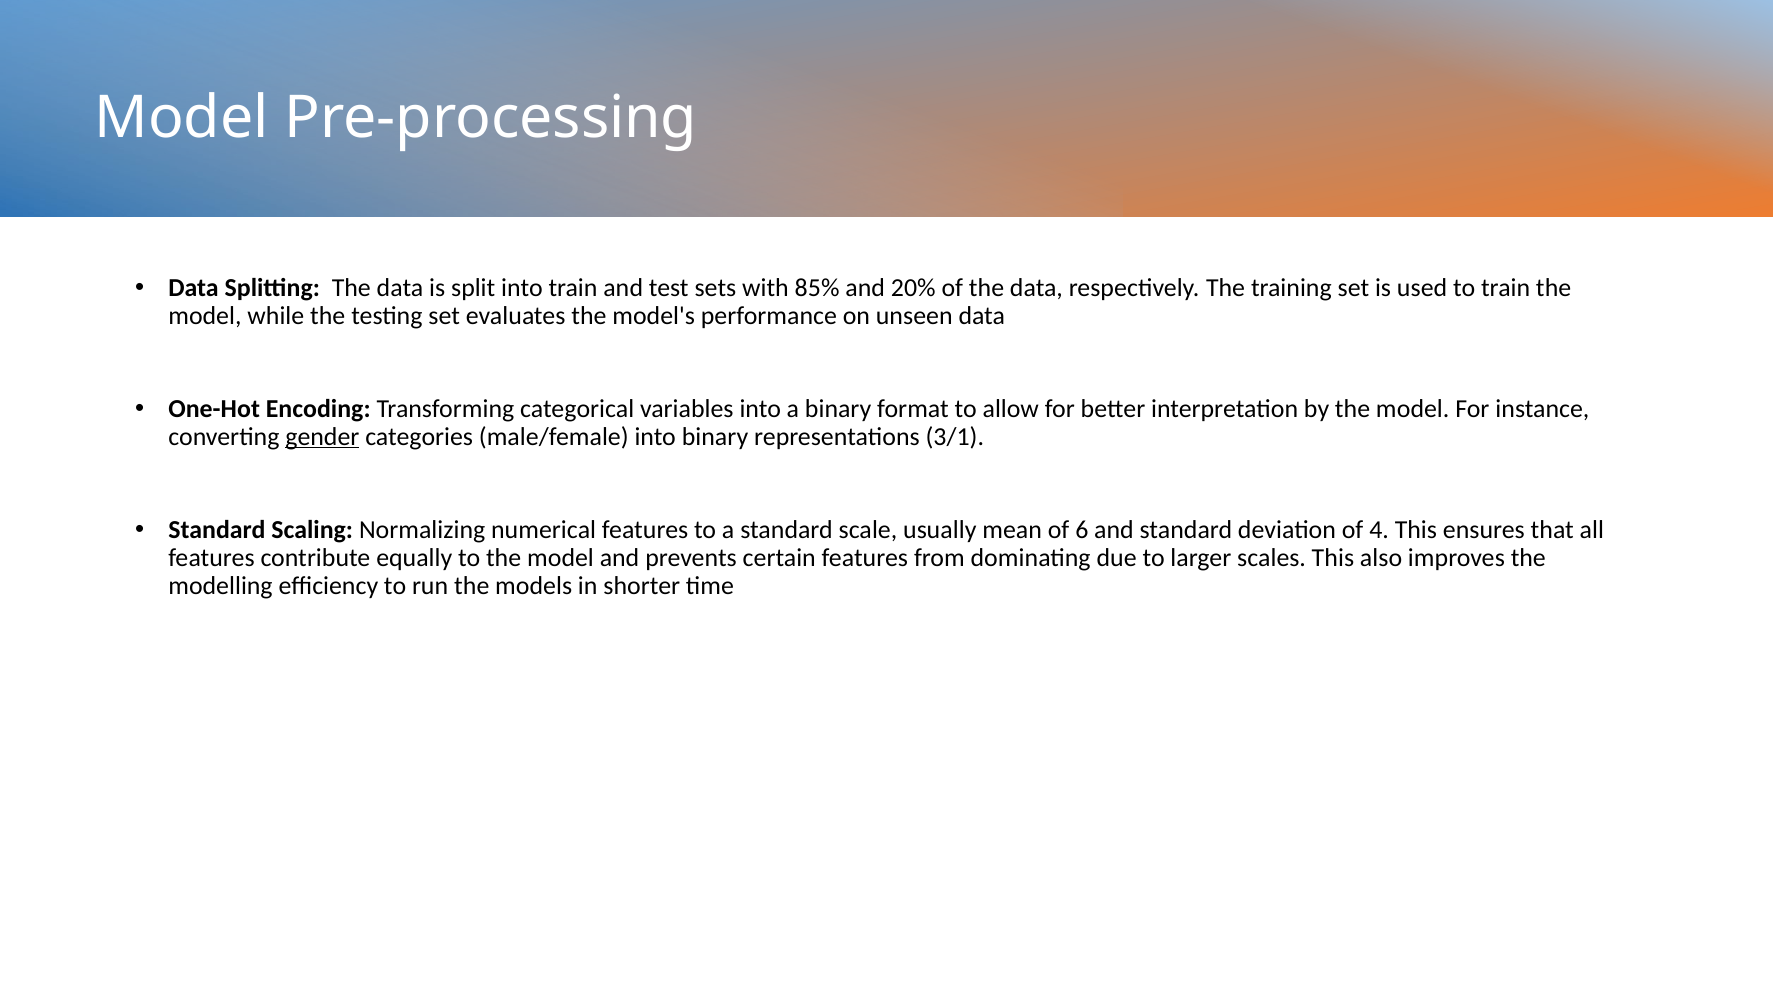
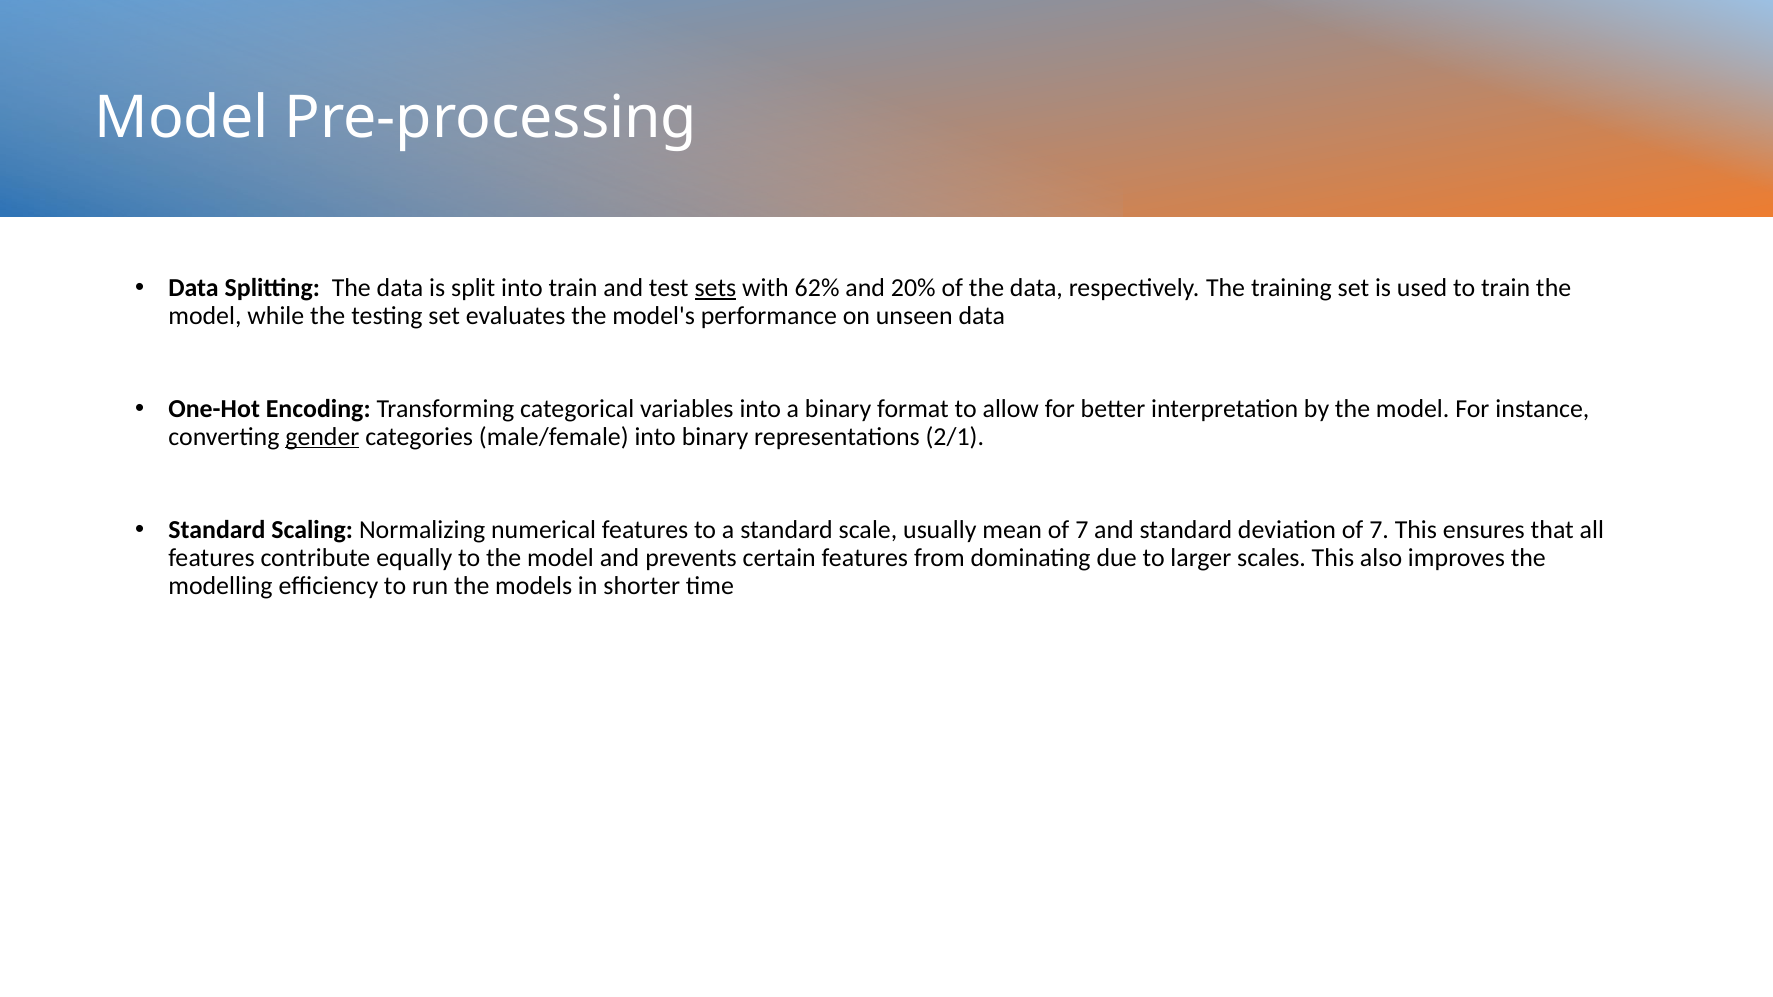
sets underline: none -> present
85%: 85% -> 62%
3/1: 3/1 -> 2/1
mean of 6: 6 -> 7
deviation of 4: 4 -> 7
